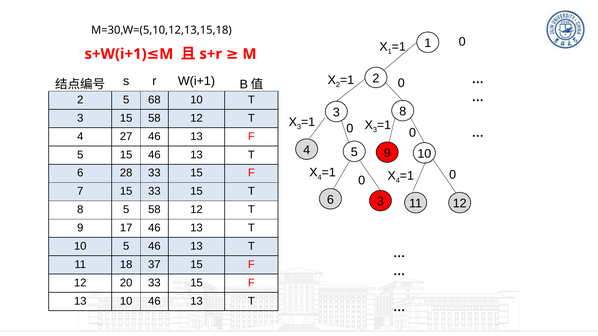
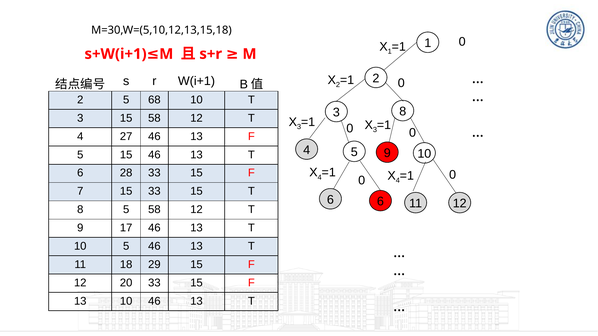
6 3: 3 -> 6
37: 37 -> 29
